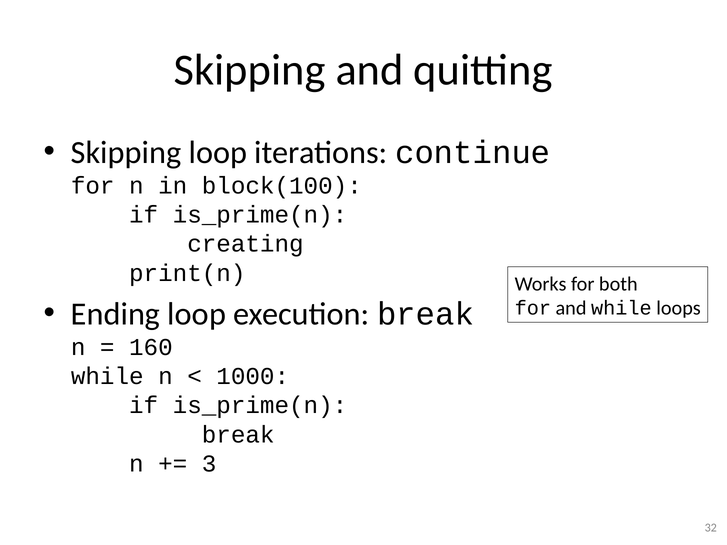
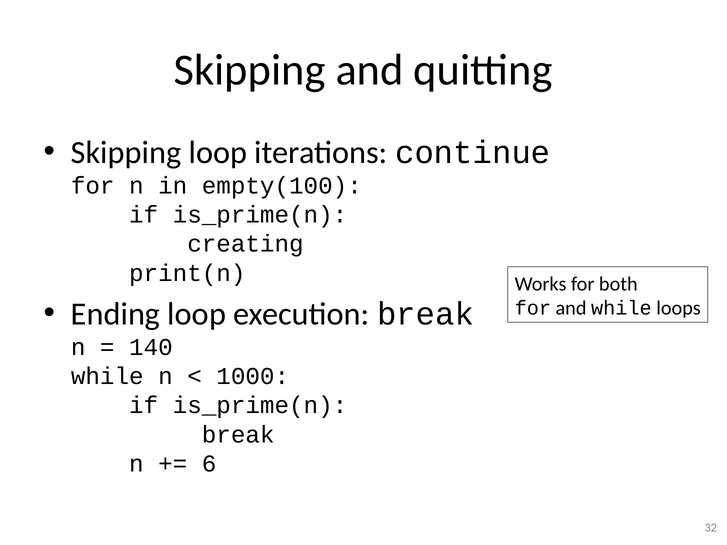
block(100: block(100 -> empty(100
160: 160 -> 140
3: 3 -> 6
